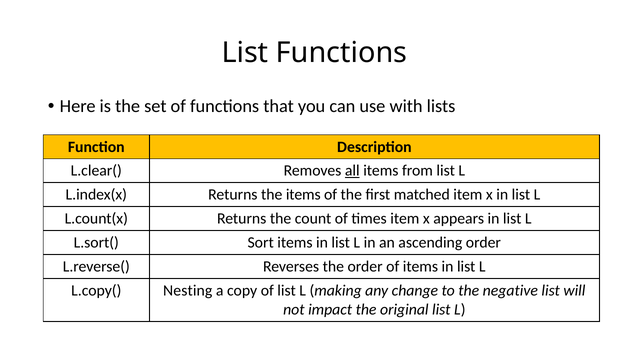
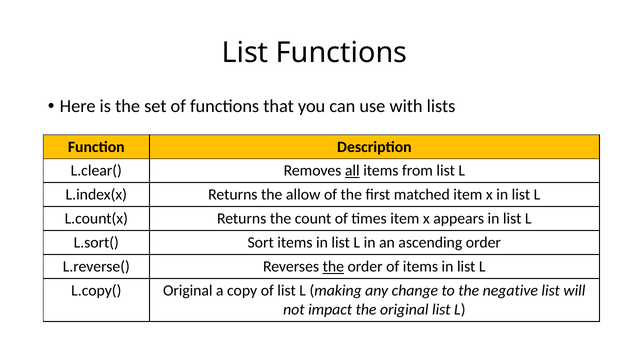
the items: items -> allow
the at (333, 266) underline: none -> present
L.copy( Nesting: Nesting -> Original
